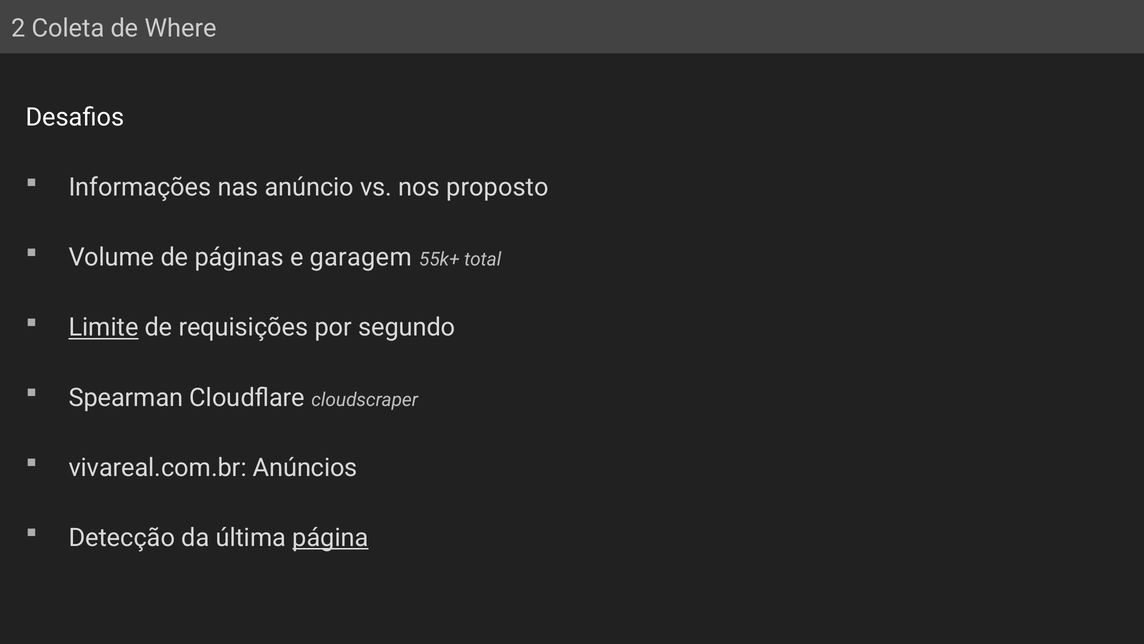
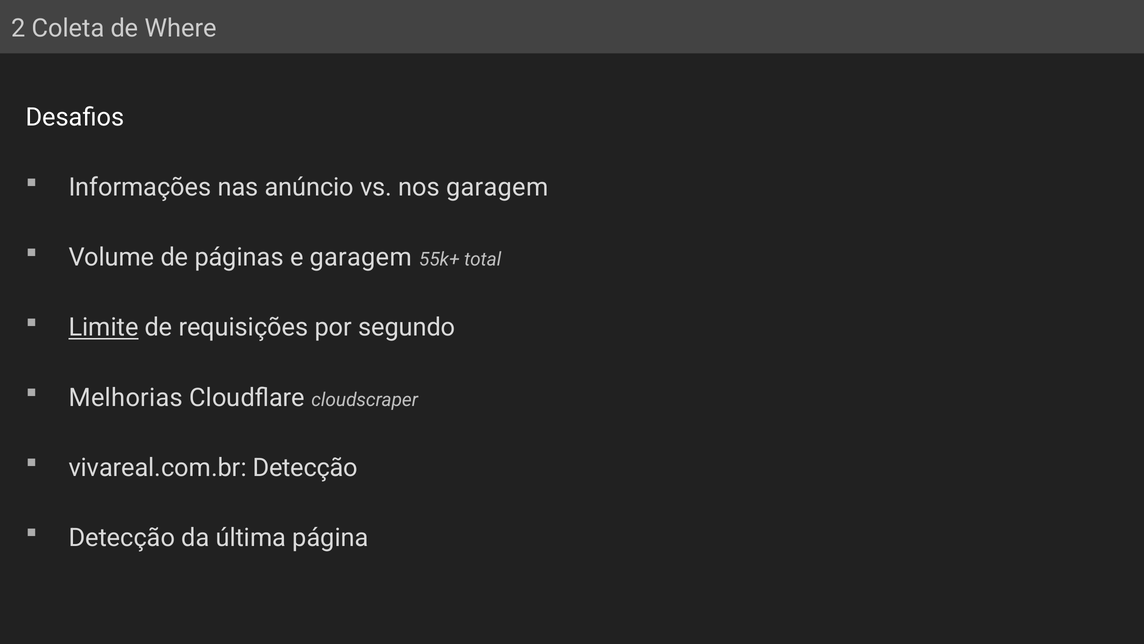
nos proposto: proposto -> garagem
Spearman: Spearman -> Melhorias
vivareal.com.br Anúncios: Anúncios -> Detecção
página underline: present -> none
